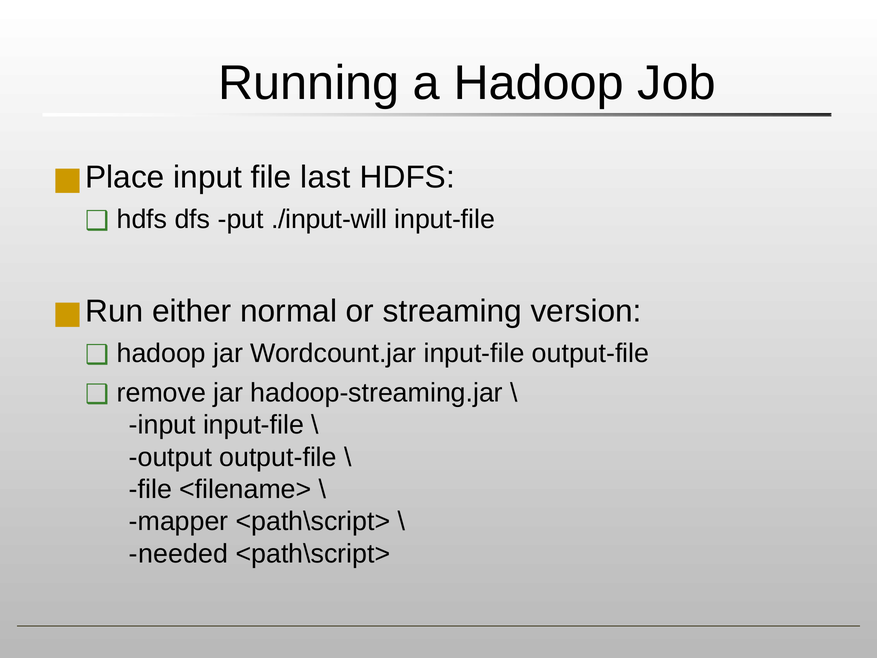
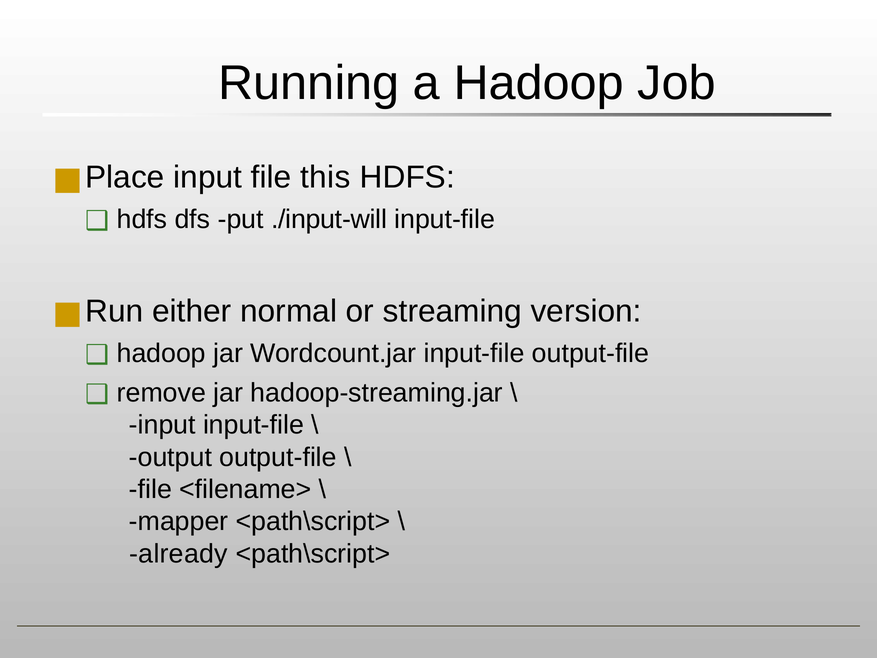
last: last -> this
needed: needed -> already
